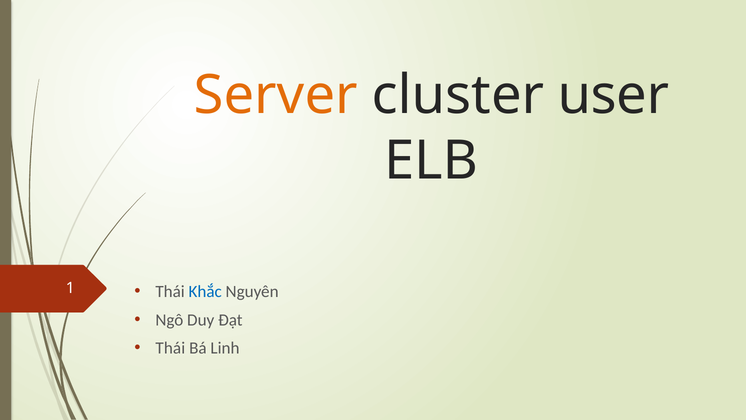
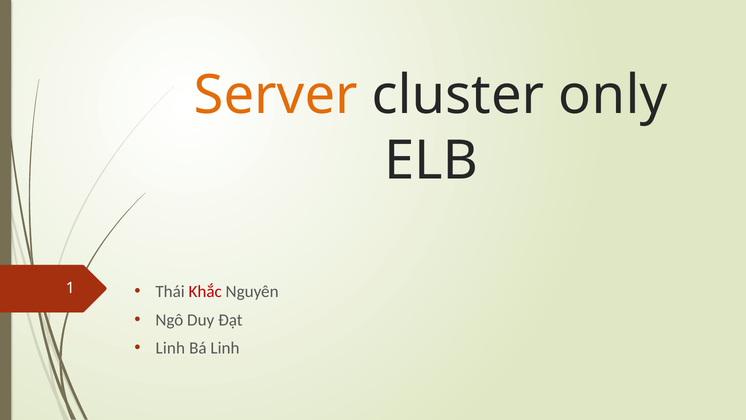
user: user -> only
Khắc colour: blue -> red
Thái at (170, 348): Thái -> Linh
